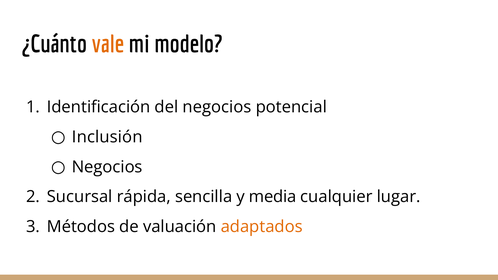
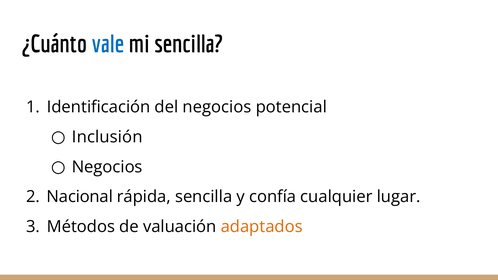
vale colour: orange -> blue
mi modelo: modelo -> sencilla
Sucursal: Sucursal -> Nacional
media: media -> confía
